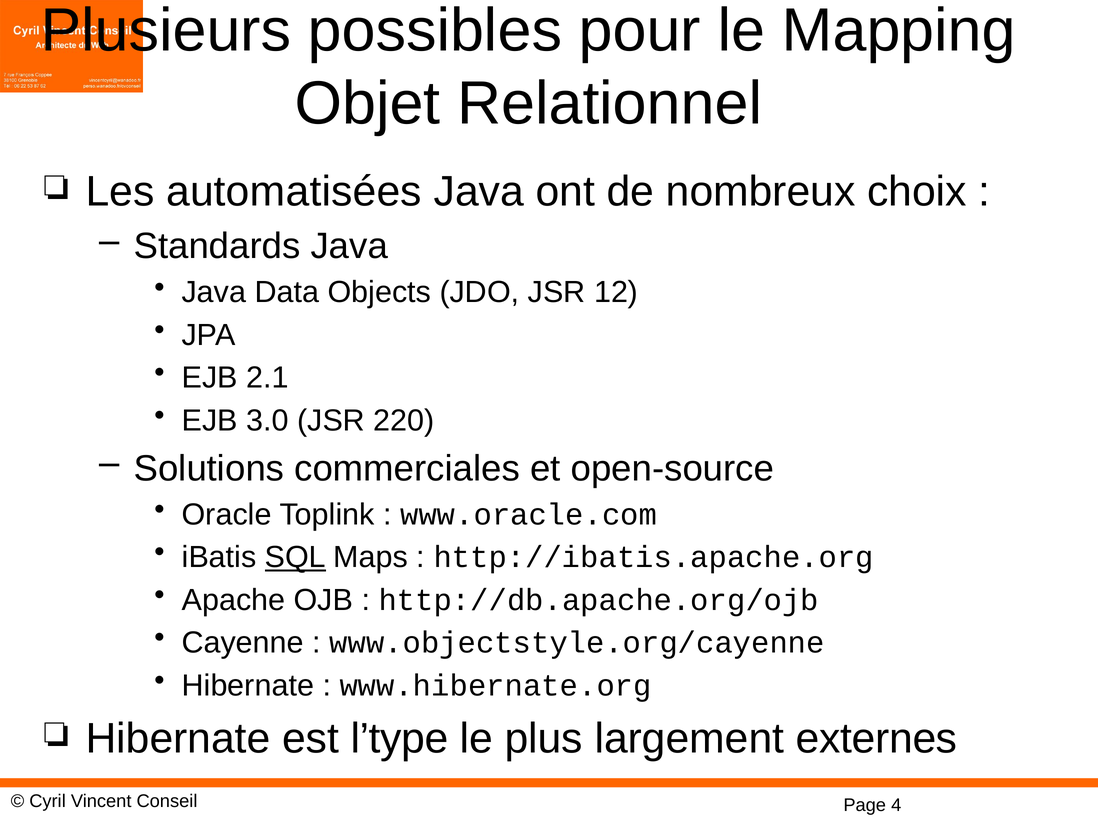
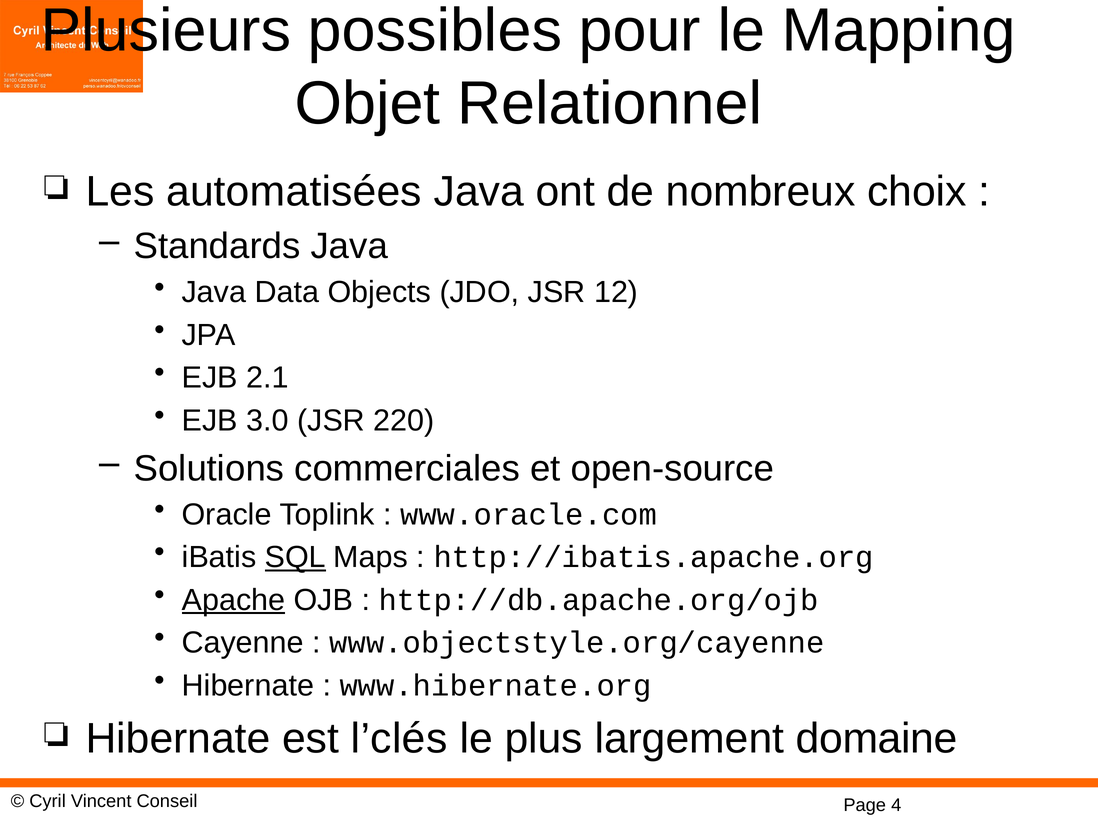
Apache underline: none -> present
l’type: l’type -> l’clés
externes: externes -> domaine
